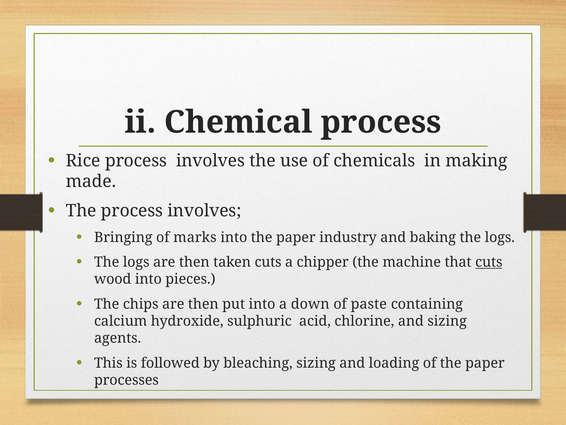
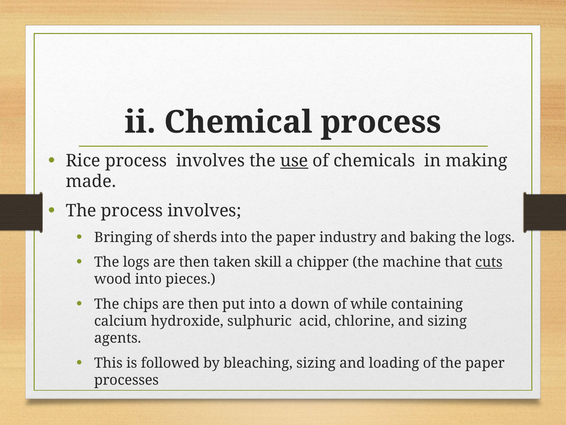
use underline: none -> present
marks: marks -> sherds
taken cuts: cuts -> skill
paste: paste -> while
